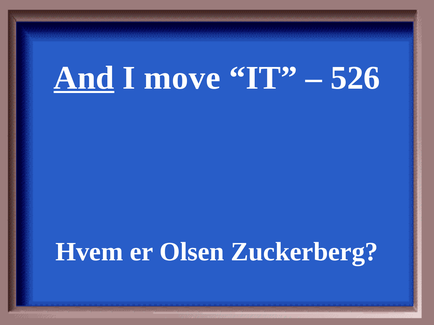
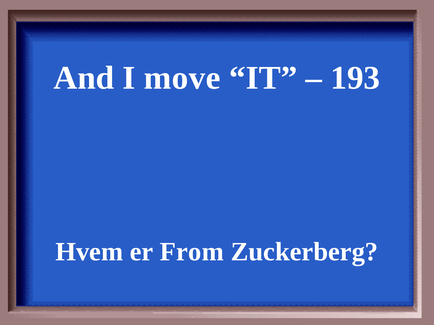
And underline: present -> none
526: 526 -> 193
Olsen: Olsen -> From
